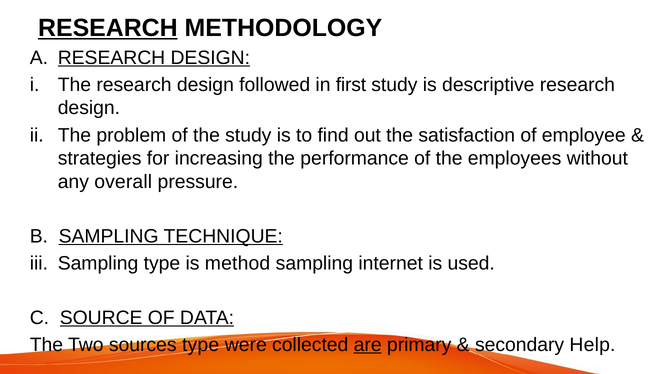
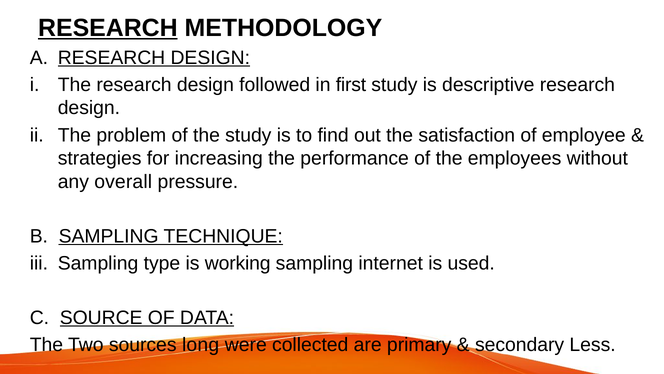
method: method -> working
sources type: type -> long
are underline: present -> none
Help: Help -> Less
